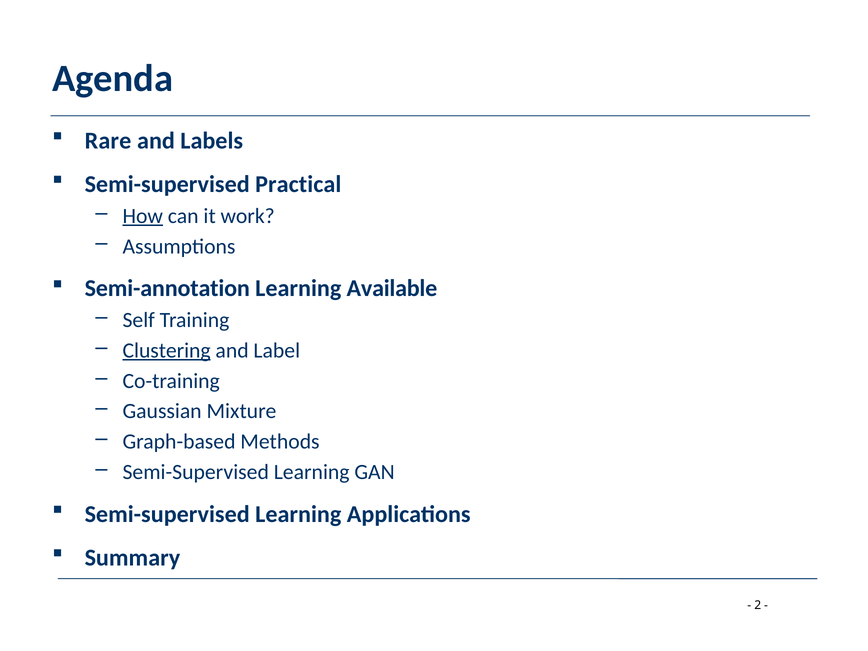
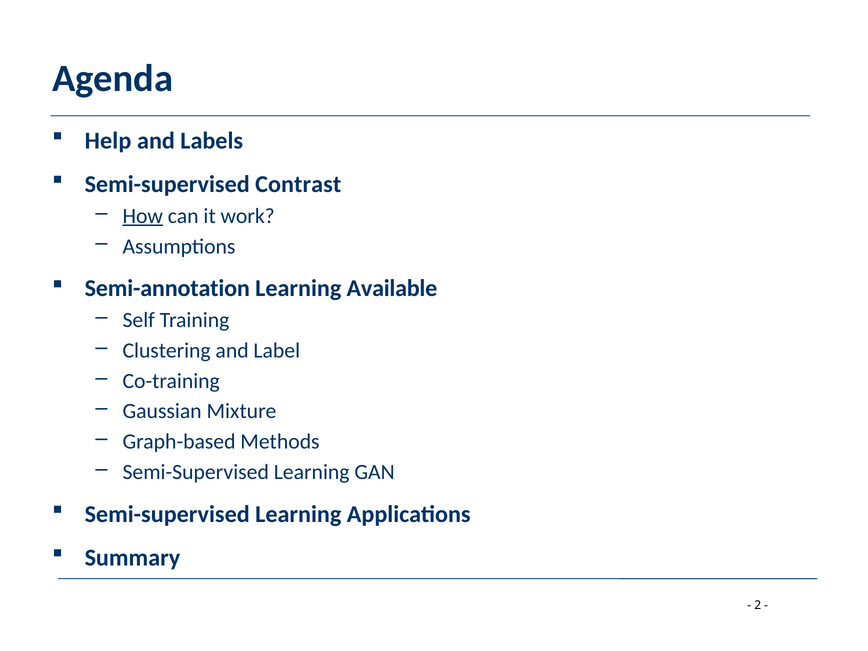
Rare: Rare -> Help
Practical: Practical -> Contrast
Clustering underline: present -> none
